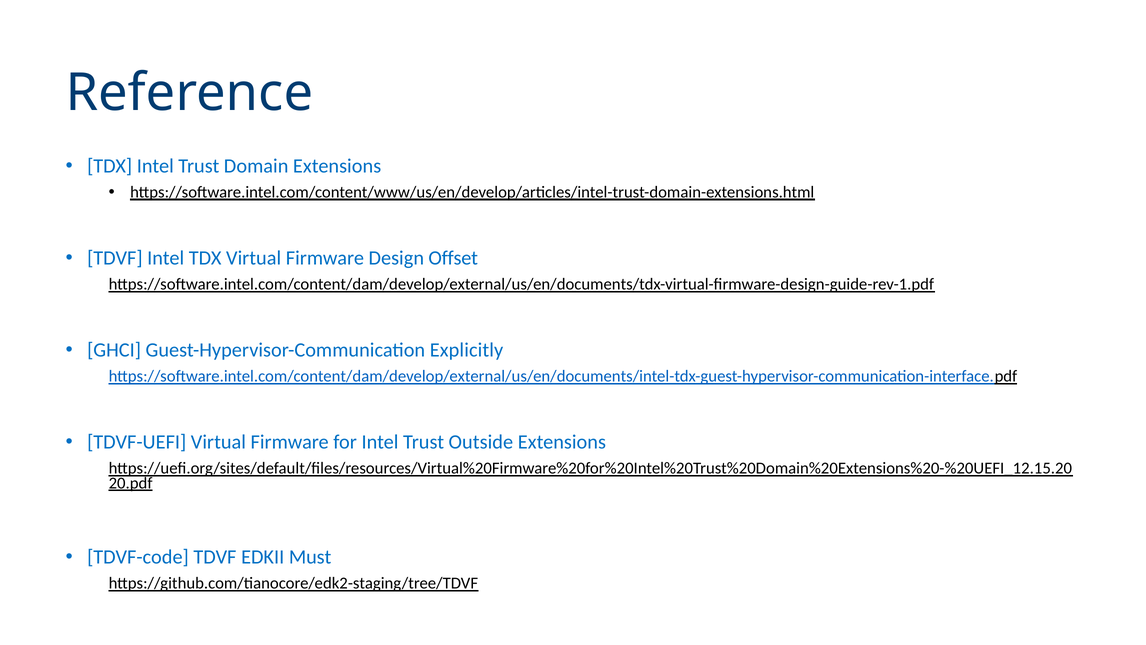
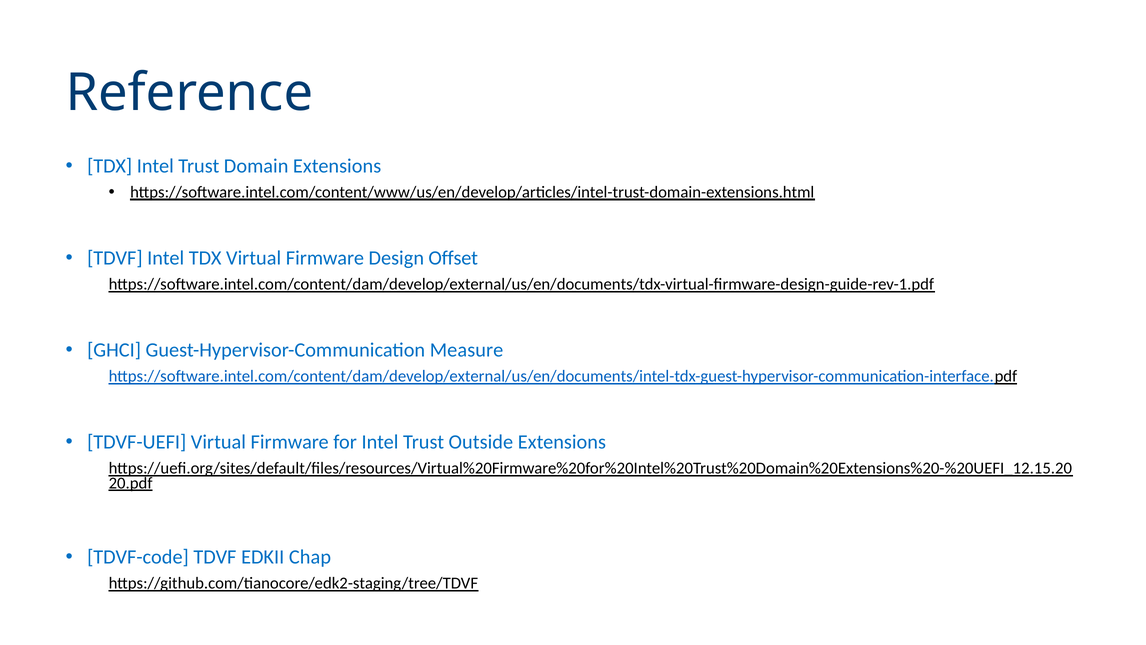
Explicitly: Explicitly -> Measure
Must: Must -> Chap
